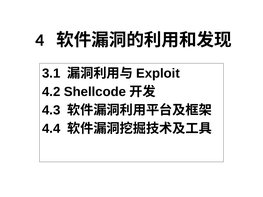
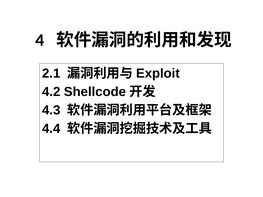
3.1: 3.1 -> 2.1
